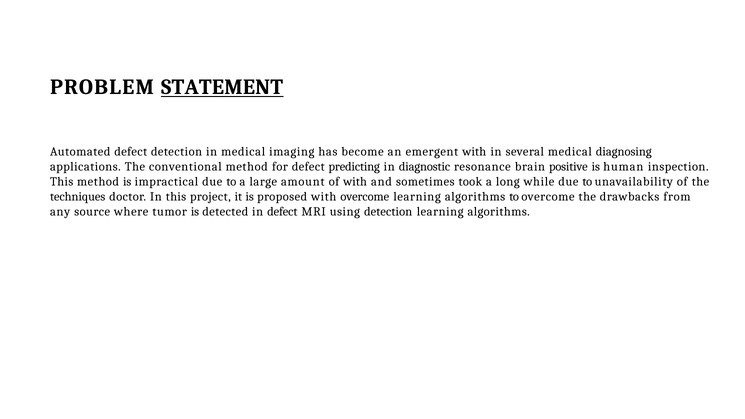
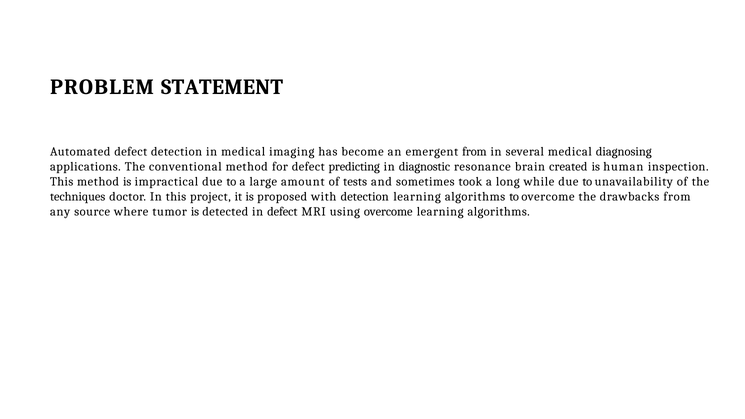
STATEMENT underline: present -> none
emergent with: with -> from
positive: positive -> created
of with: with -> tests
with overcome: overcome -> detection
using detection: detection -> overcome
